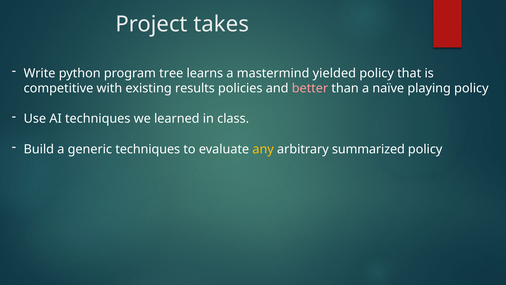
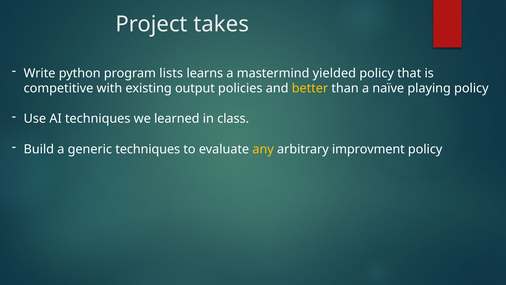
tree: tree -> lists
results: results -> output
better colour: pink -> yellow
summarized: summarized -> improvment
